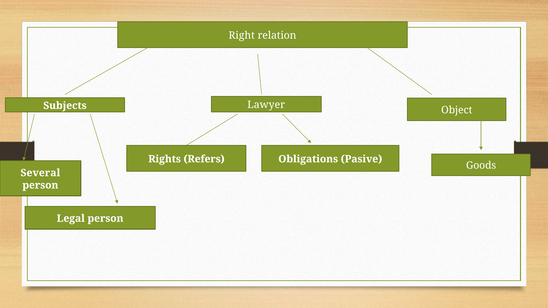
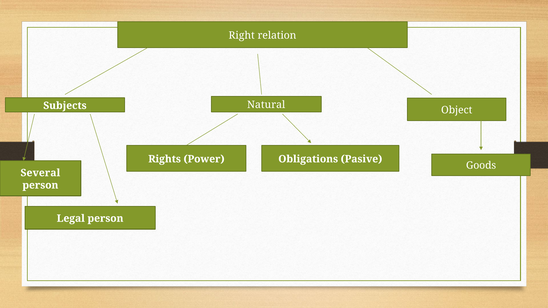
Lawyer: Lawyer -> Natural
Refers: Refers -> Power
